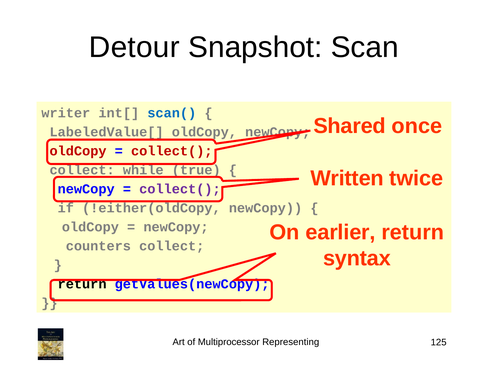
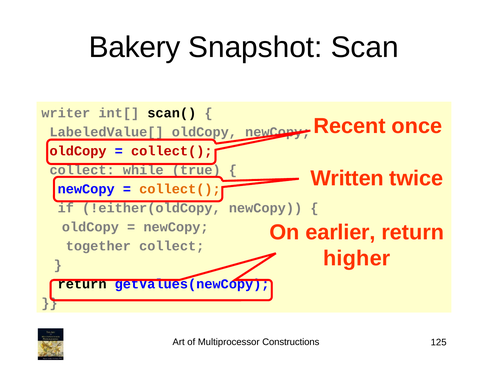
Detour: Detour -> Bakery
scan( colour: blue -> black
Shared: Shared -> Recent
collect( at (180, 189) colour: purple -> orange
counters: counters -> together
syntax: syntax -> higher
Representing: Representing -> Constructions
